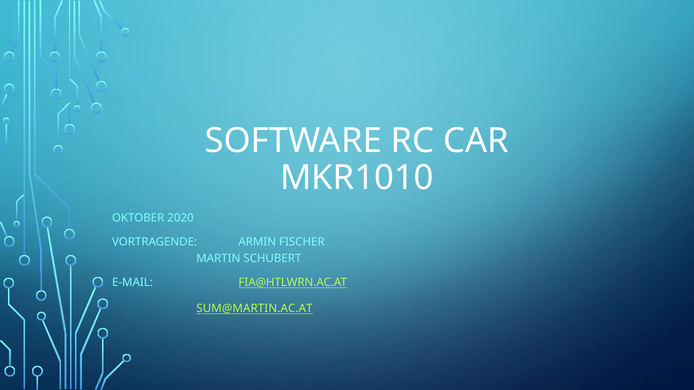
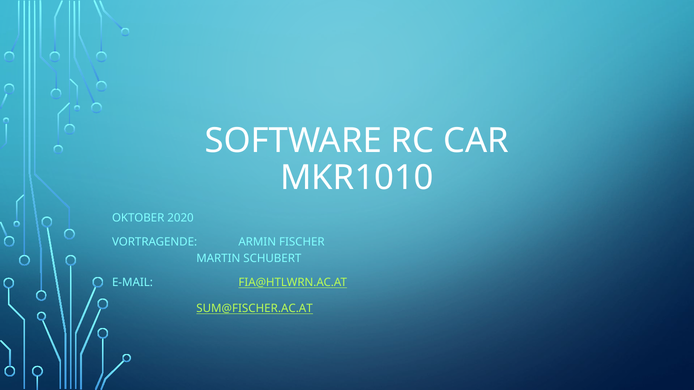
SUM@MARTIN.AC.AT: SUM@MARTIN.AC.AT -> SUM@FISCHER.AC.AT
